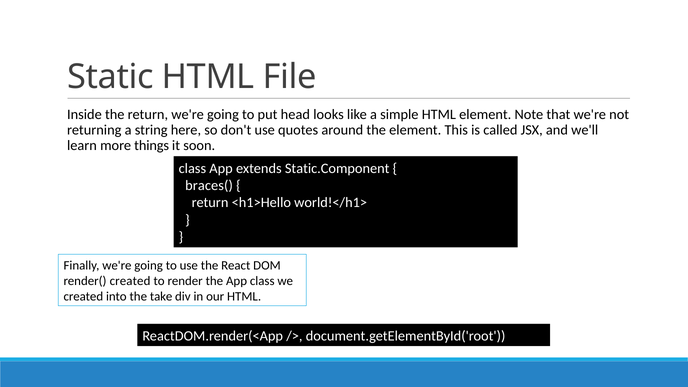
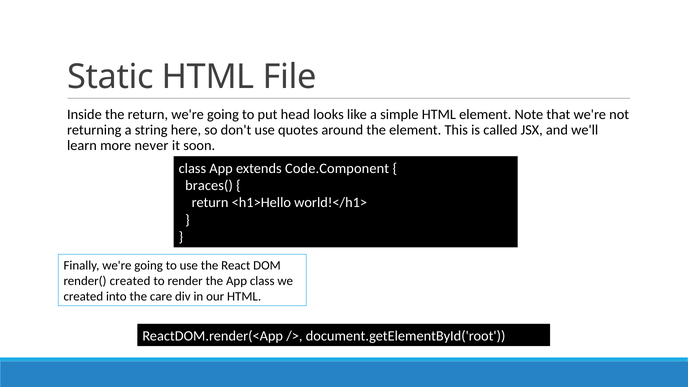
things: things -> never
Static.Component: Static.Component -> Code.Component
take: take -> care
